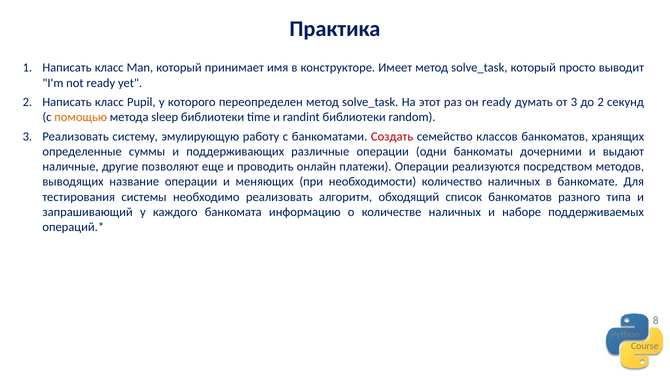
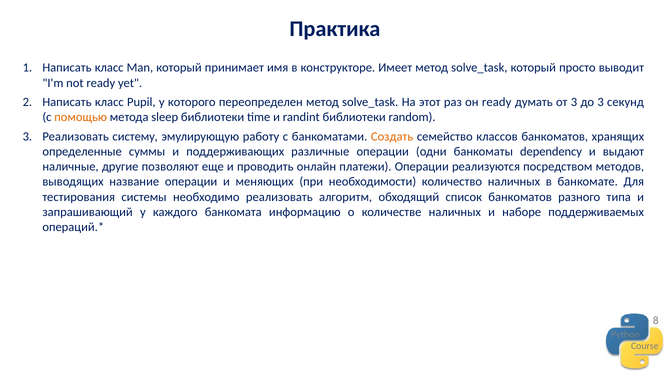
до 2: 2 -> 3
Создать colour: red -> orange
дочерними: дочерними -> dependency
